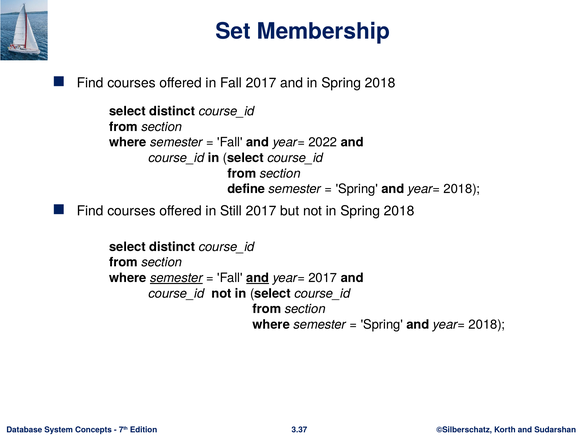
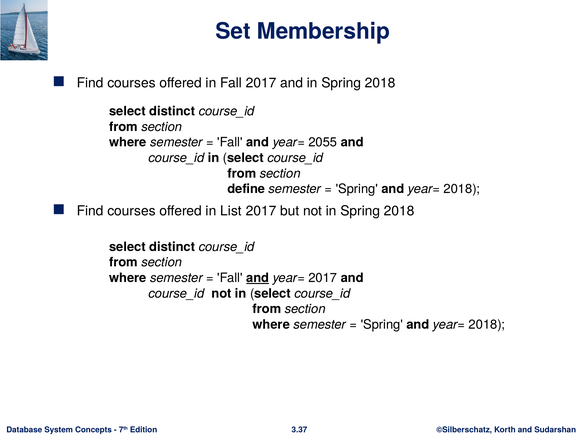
2022: 2022 -> 2055
Still: Still -> List
semester at (176, 278) underline: present -> none
